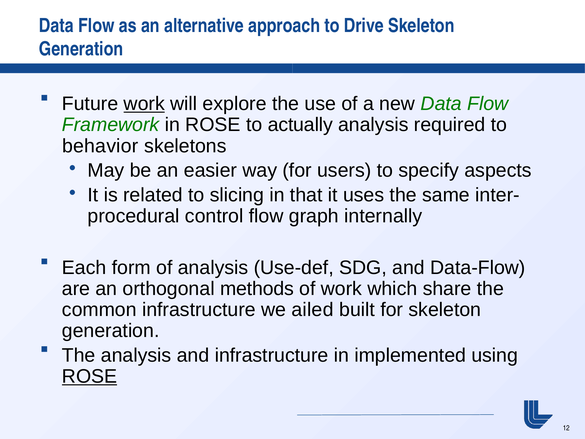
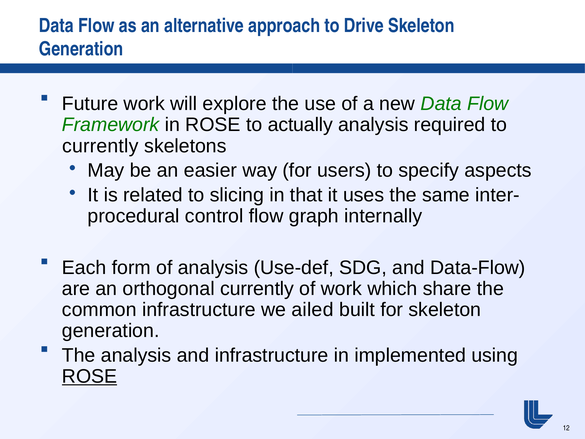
work at (144, 104) underline: present -> none
behavior at (100, 146): behavior -> currently
orthogonal methods: methods -> currently
